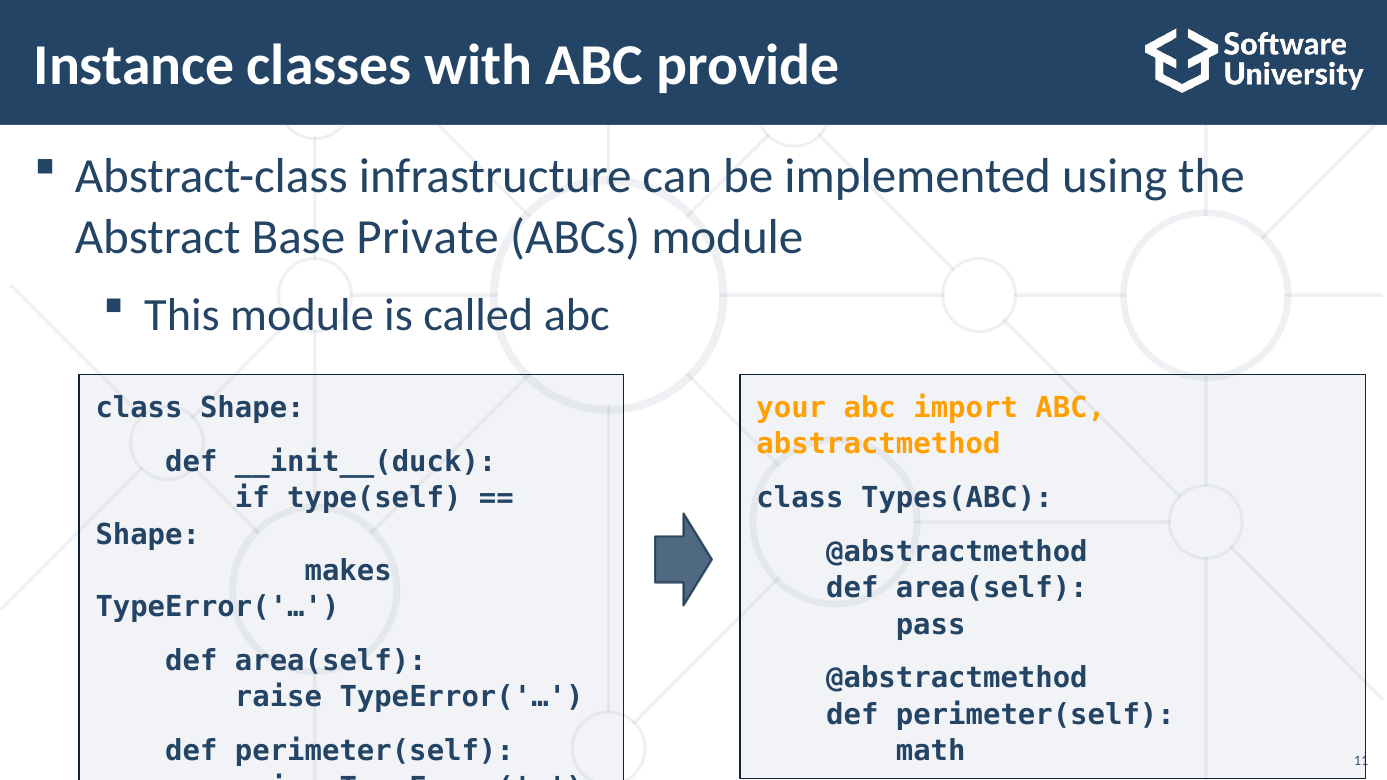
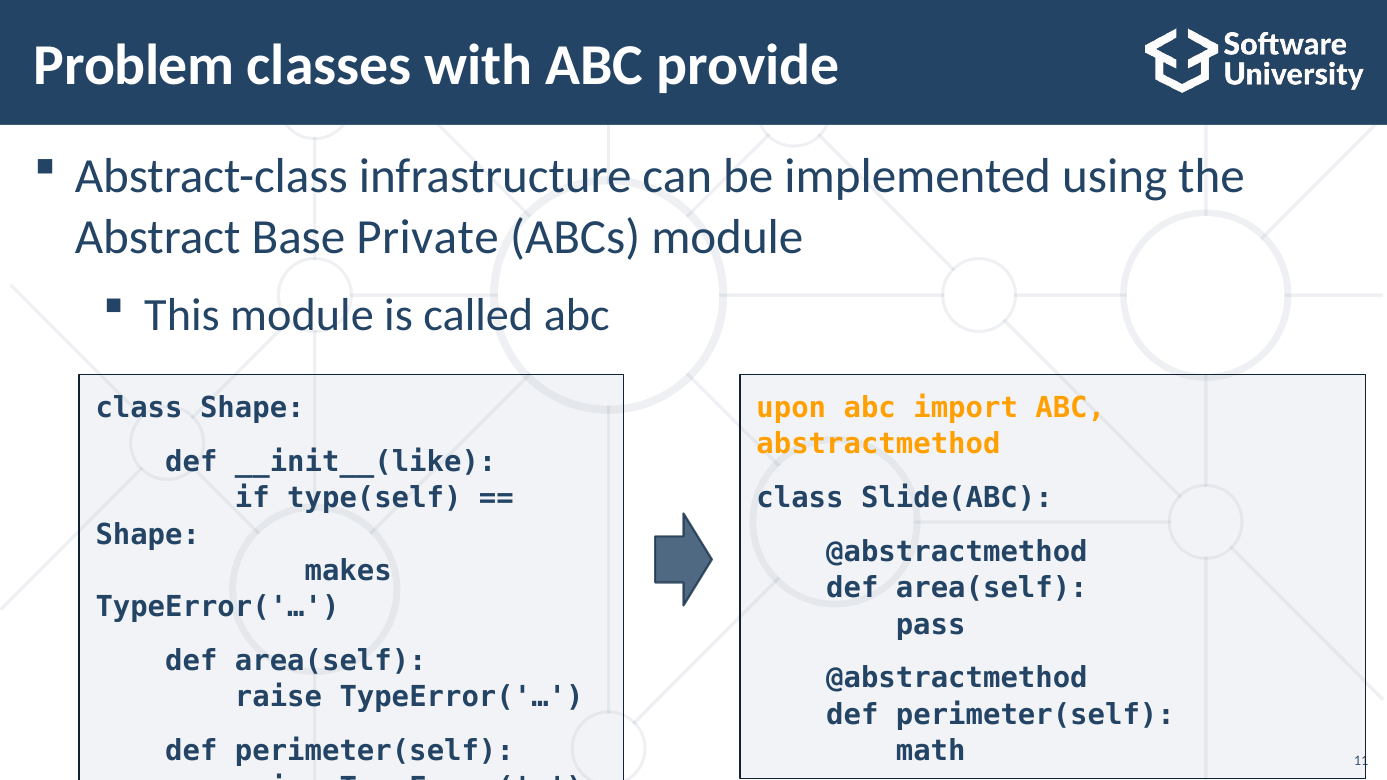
Instance: Instance -> Problem
your: your -> upon
__init__(duck: __init__(duck -> __init__(like
Types(ABC: Types(ABC -> Slide(ABC
